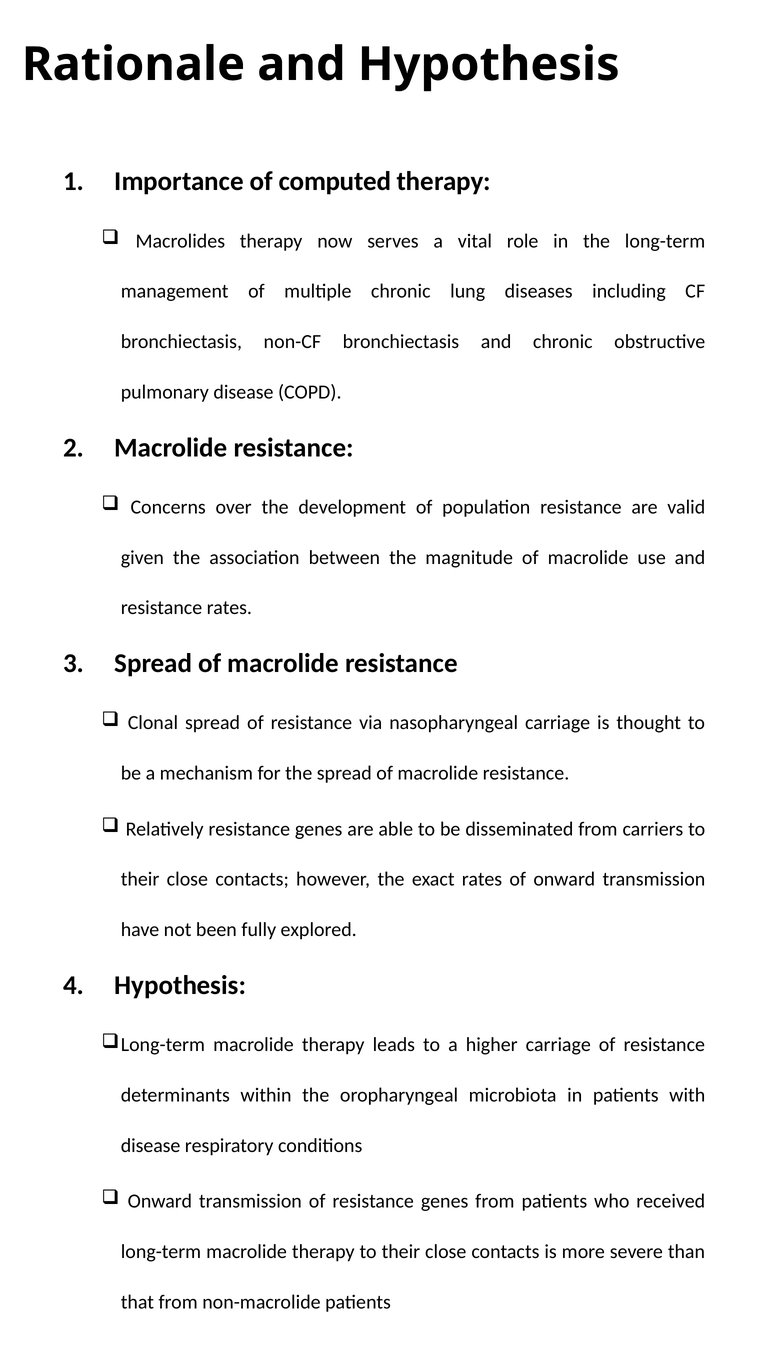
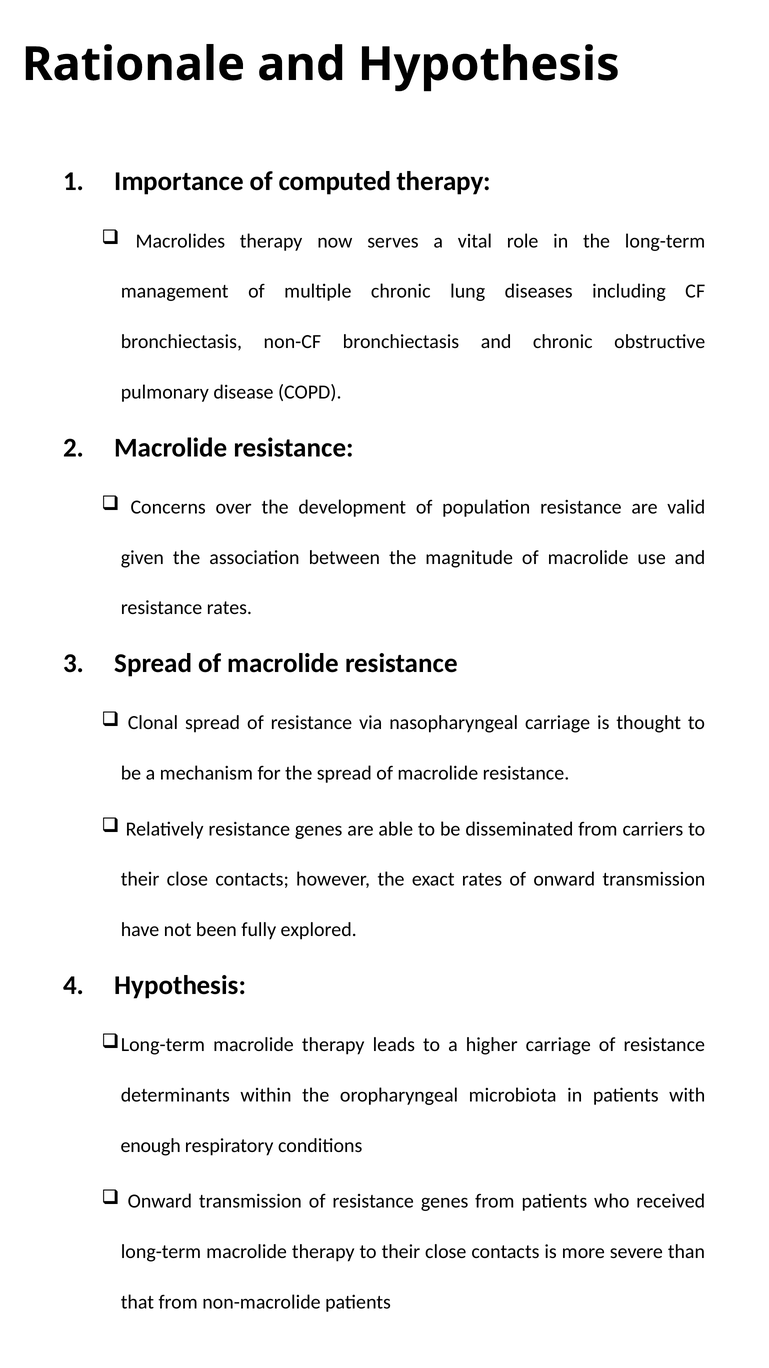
disease at (151, 1145): disease -> enough
